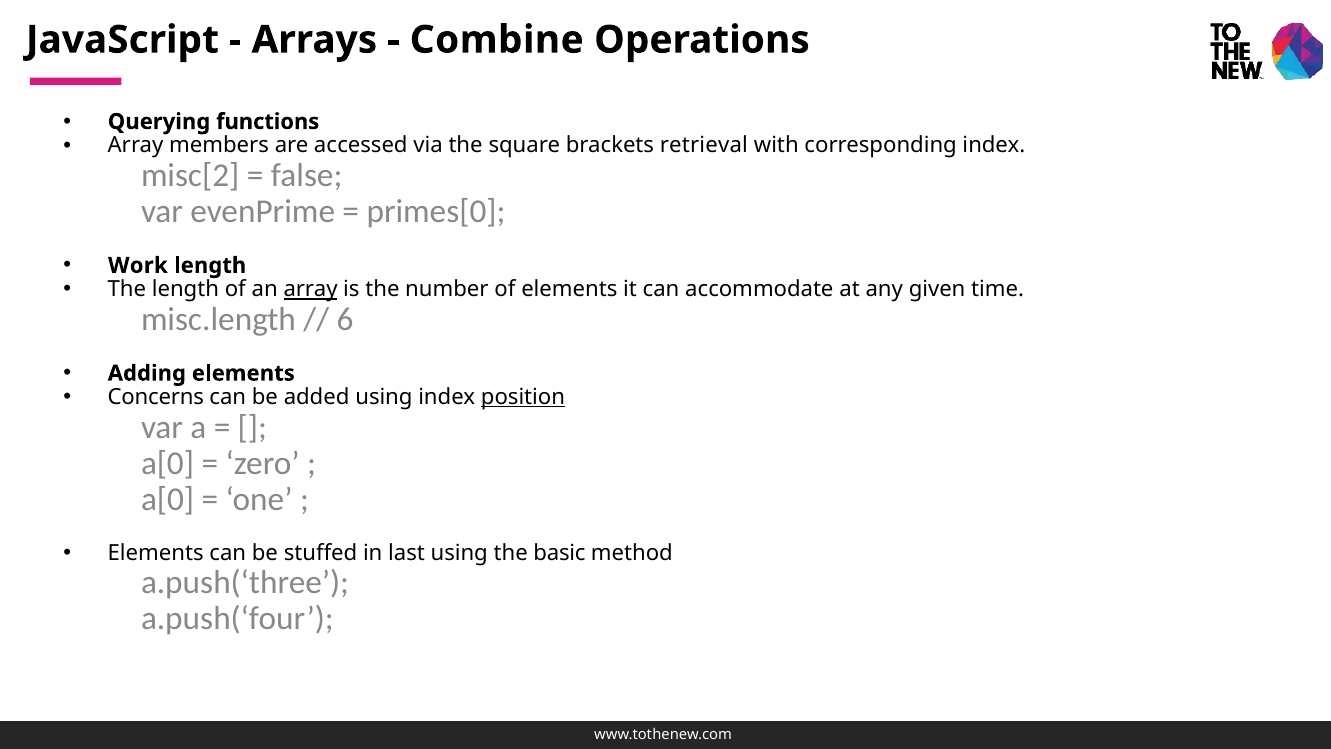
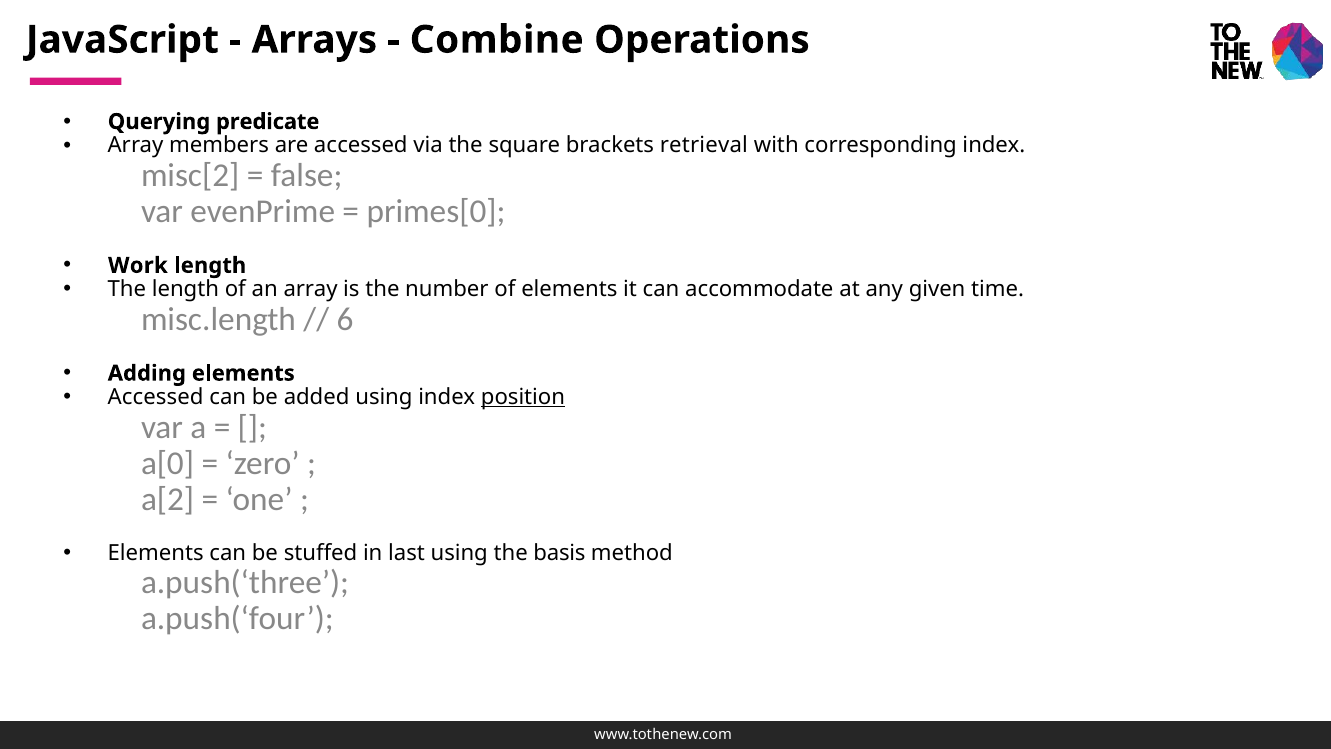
functions: functions -> predicate
array at (311, 289) underline: present -> none
Concerns at (156, 397): Concerns -> Accessed
a[0 at (168, 499): a[0 -> a[2
basic: basic -> basis
